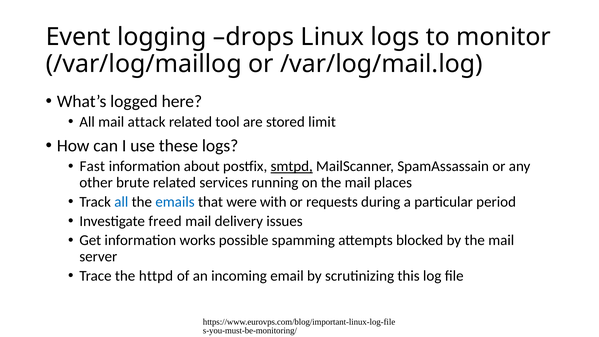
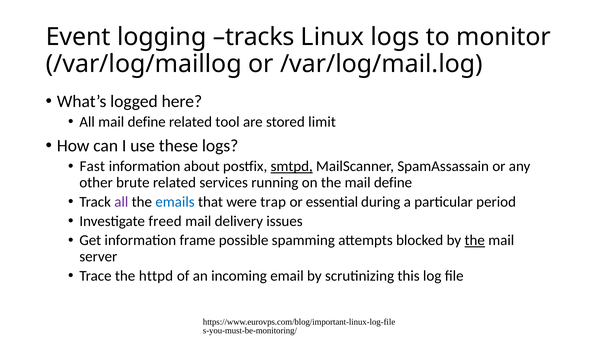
drops: drops -> tracks
All mail attack: attack -> define
the mail places: places -> define
all at (121, 202) colour: blue -> purple
with: with -> trap
requests: requests -> essential
works: works -> frame
the at (475, 240) underline: none -> present
